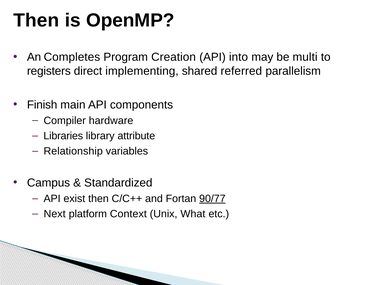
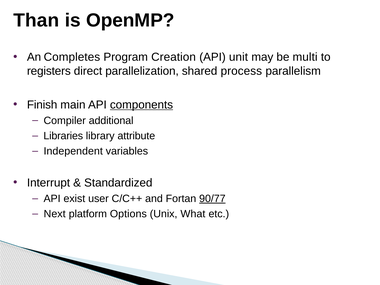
Then at (36, 20): Then -> Than
into: into -> unit
implementing: implementing -> parallelization
referred: referred -> process
components underline: none -> present
hardware: hardware -> additional
Relationship: Relationship -> Independent
Campus: Campus -> Interrupt
exist then: then -> user
Context: Context -> Options
